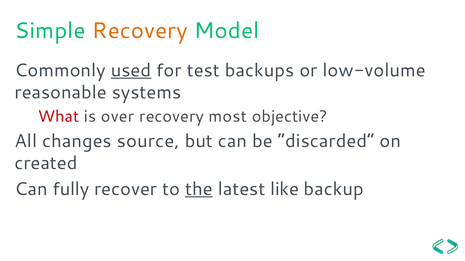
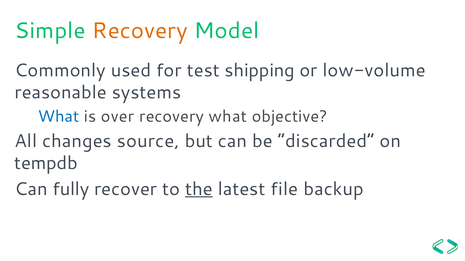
used underline: present -> none
backups: backups -> shipping
What at (59, 117) colour: red -> blue
recovery most: most -> what
created: created -> tempdb
like: like -> file
